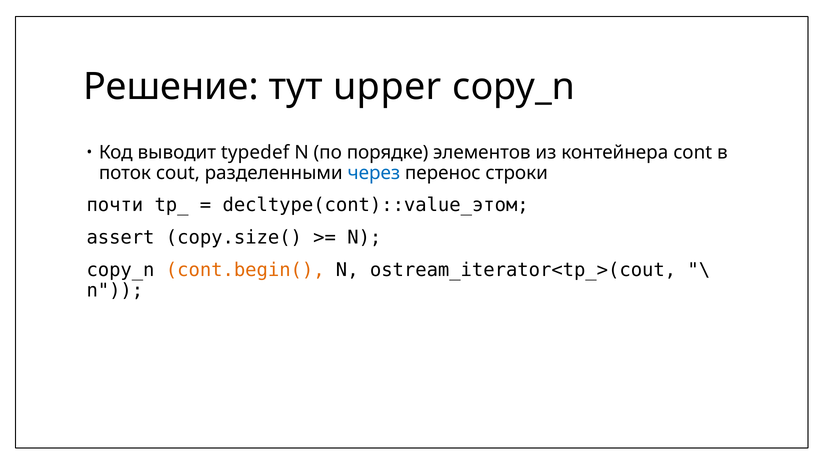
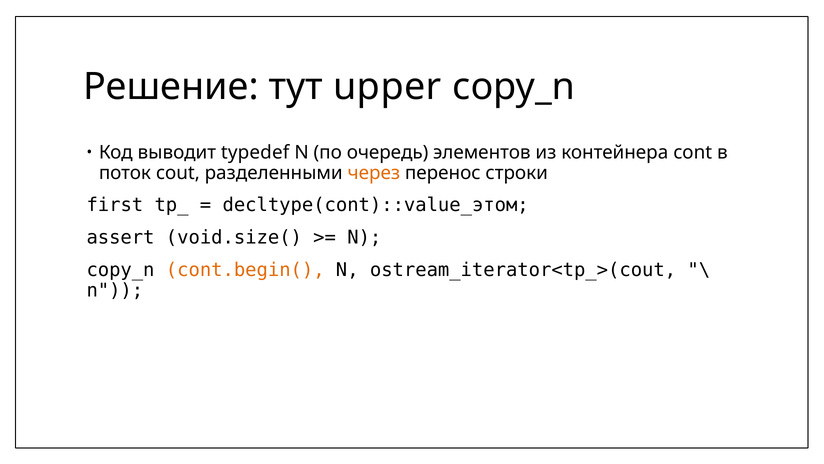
порядке: порядке -> очередь
через colour: blue -> orange
почти: почти -> first
copy.size(: copy.size( -> void.size(
